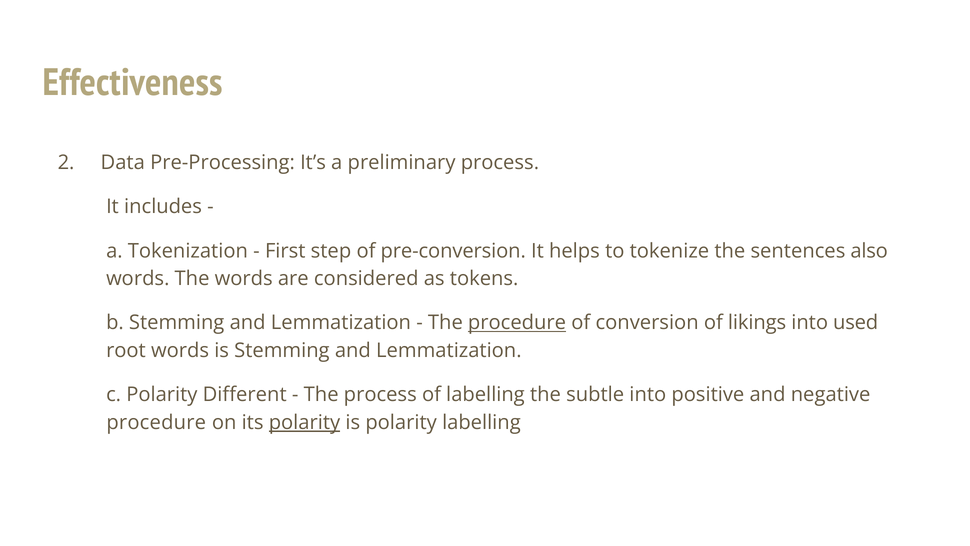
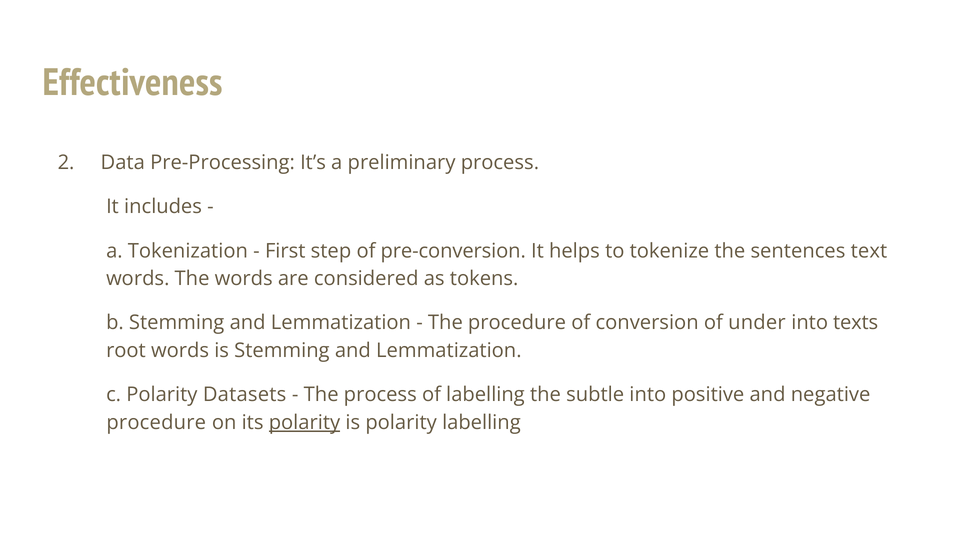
also: also -> text
procedure at (517, 323) underline: present -> none
likings: likings -> under
used: used -> texts
Different: Different -> Datasets
